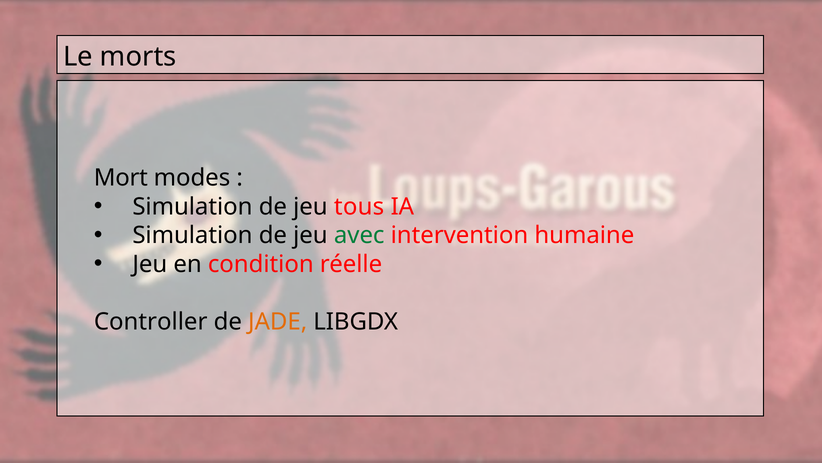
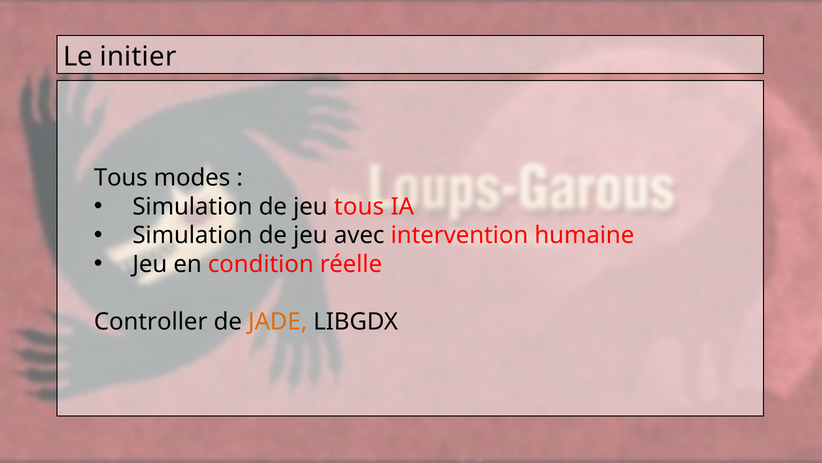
morts: morts -> initier
Mort at (121, 178): Mort -> Tous
avec colour: green -> black
